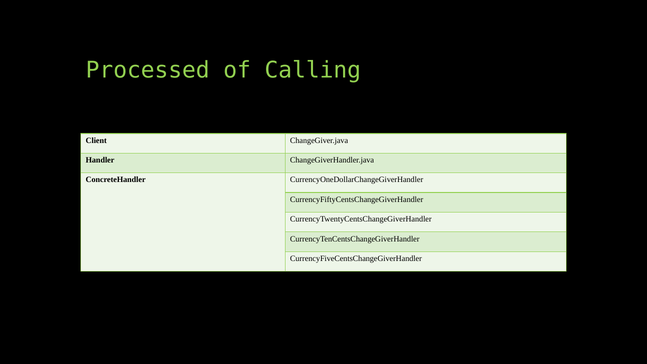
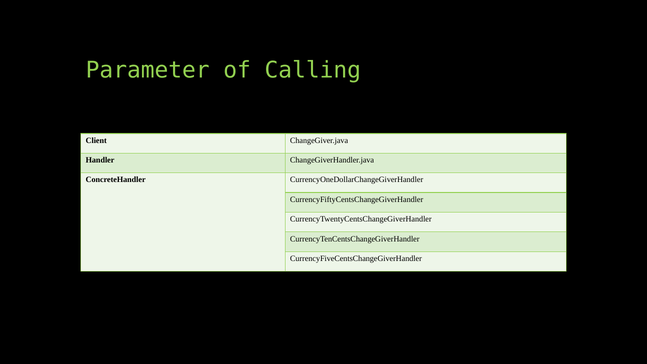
Processed: Processed -> Parameter
